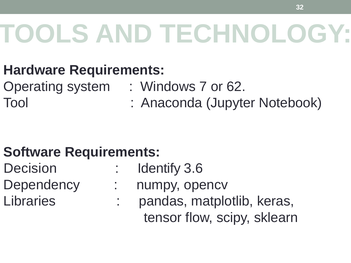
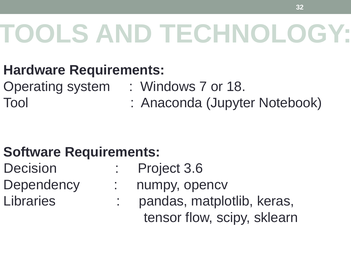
62: 62 -> 18
Identify: Identify -> Project
